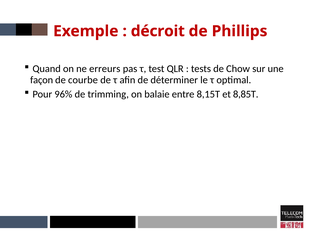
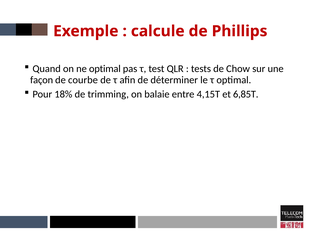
décroit: décroit -> calcule
ne erreurs: erreurs -> optimal
96%: 96% -> 18%
8,15T: 8,15T -> 4,15T
8,85T: 8,85T -> 6,85T
